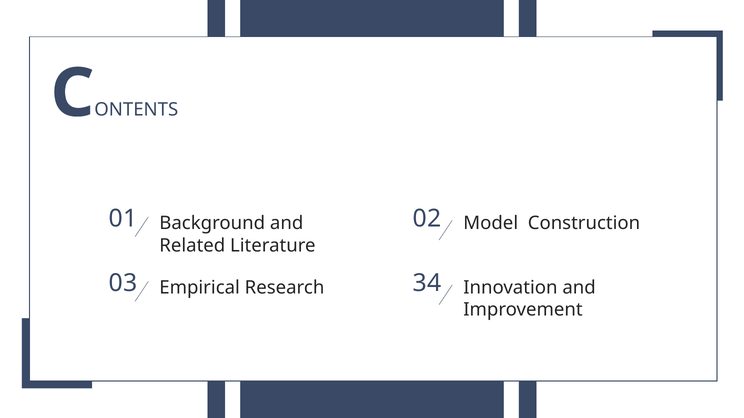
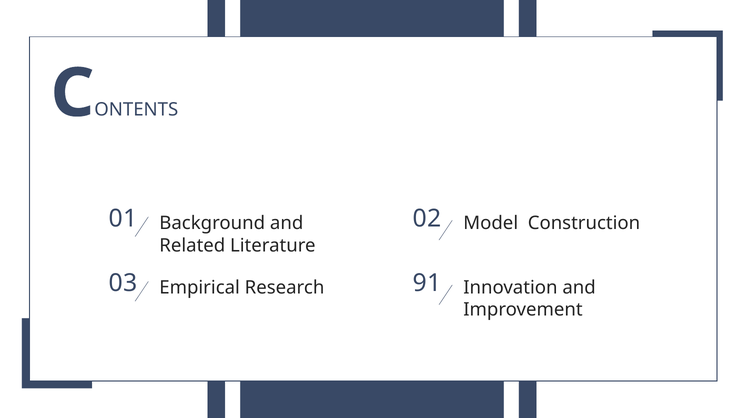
34: 34 -> 91
